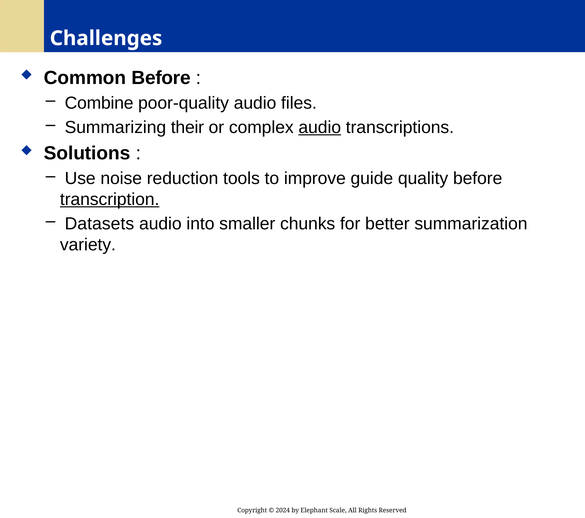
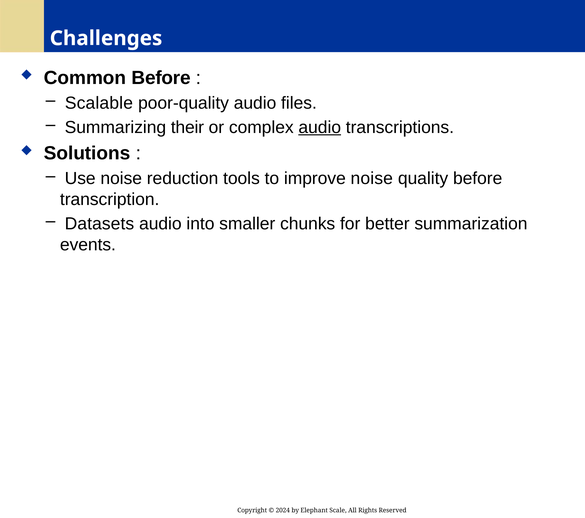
Combine: Combine -> Scalable
improve guide: guide -> noise
transcription underline: present -> none
variety: variety -> events
